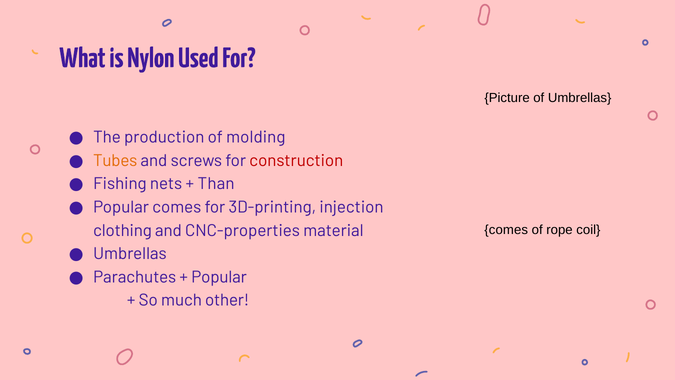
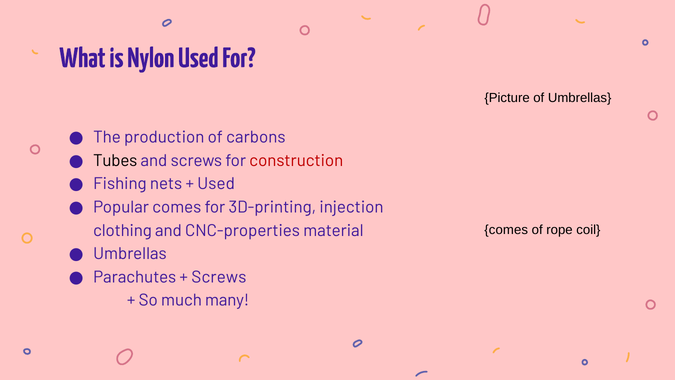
molding: molding -> carbons
Tubes colour: orange -> black
Than at (216, 184): Than -> Used
Popular at (219, 277): Popular -> Screws
other: other -> many
